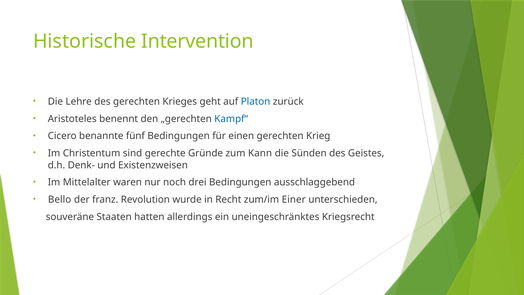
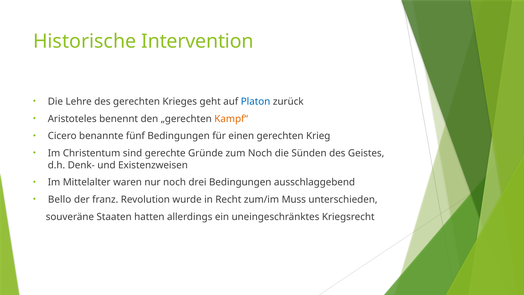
Kampf“ colour: blue -> orange
zum Kann: Kann -> Noch
Einer: Einer -> Muss
